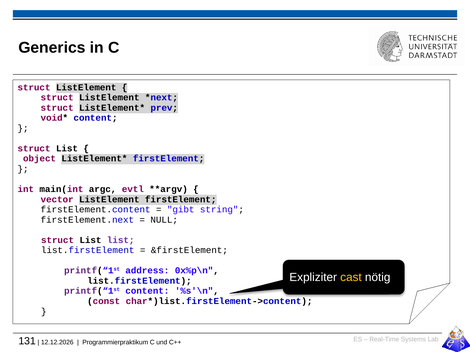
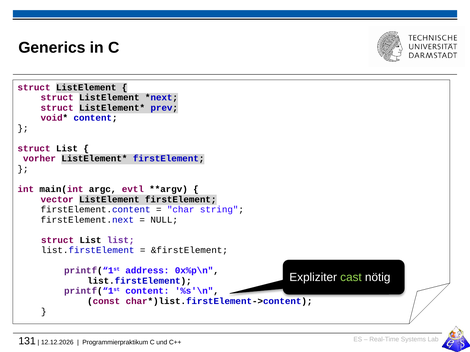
object: object -> vorher
gibt: gibt -> char
cast colour: yellow -> light green
